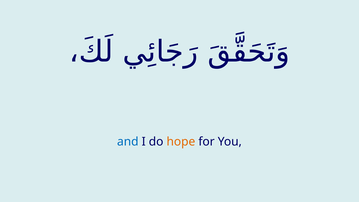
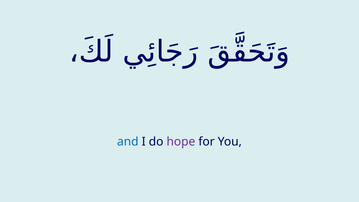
hope colour: orange -> purple
